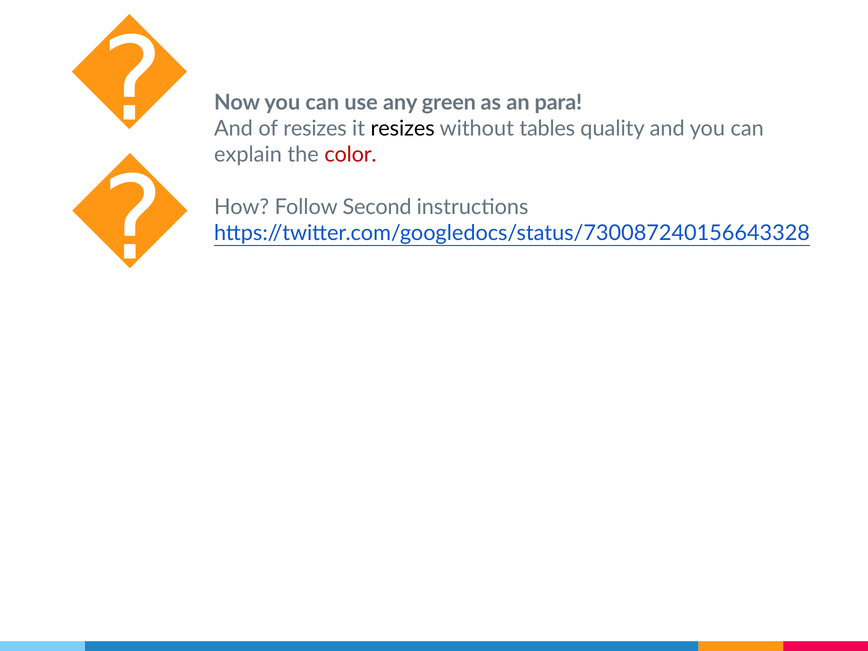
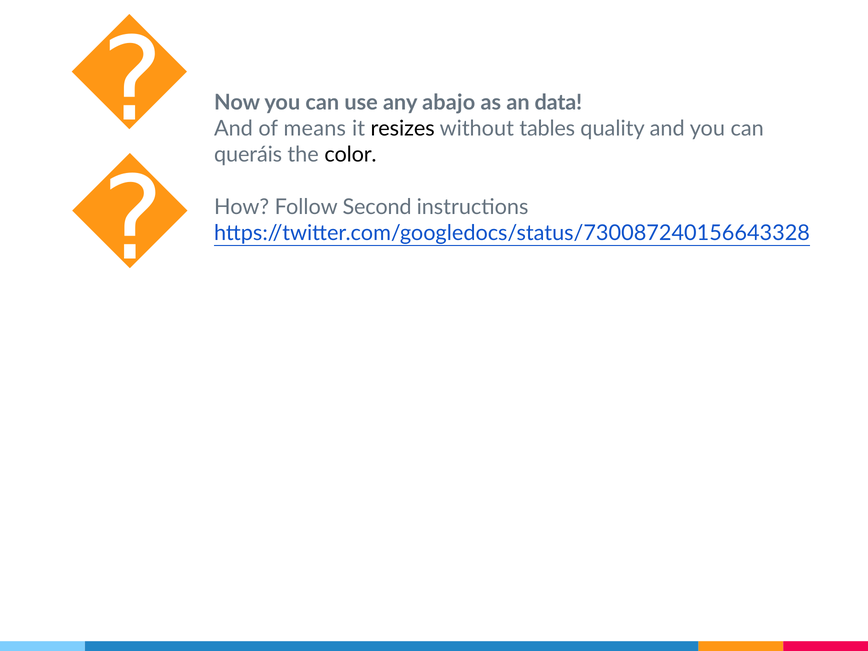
green: green -> abajo
para: para -> data
of resizes: resizes -> means
explain: explain -> queráis
color colour: red -> black
